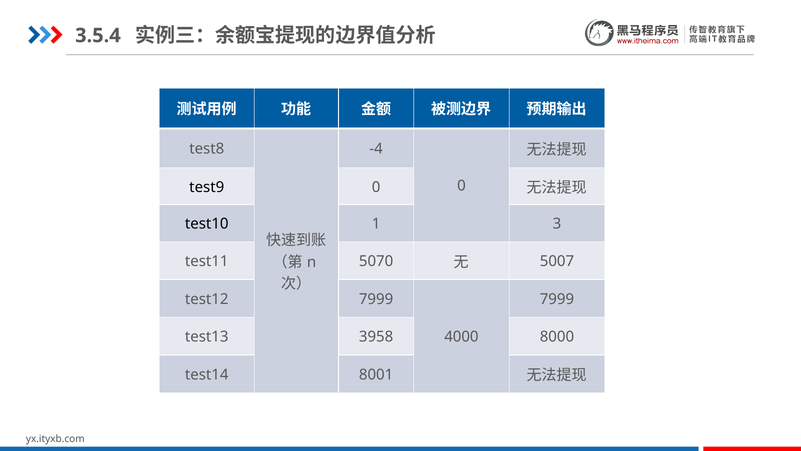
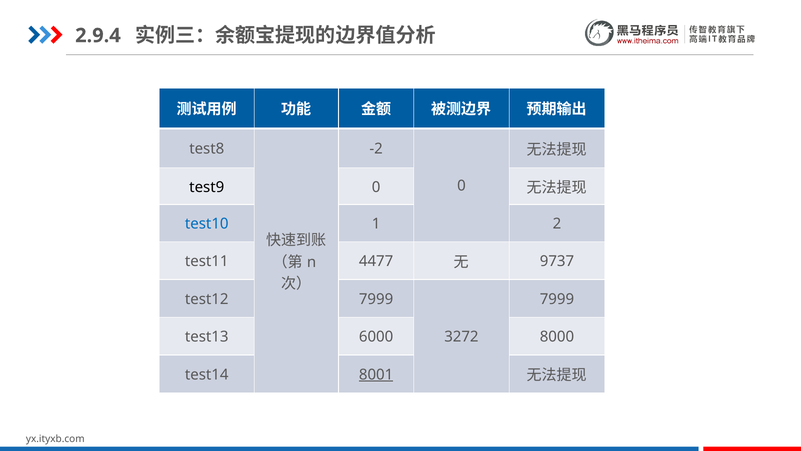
3.5.4: 3.5.4 -> 2.9.4
-4: -4 -> -2
test10 colour: black -> blue
3: 3 -> 2
5070: 5070 -> 4477
5007: 5007 -> 9737
3958: 3958 -> 6000
4000: 4000 -> 3272
8001 underline: none -> present
